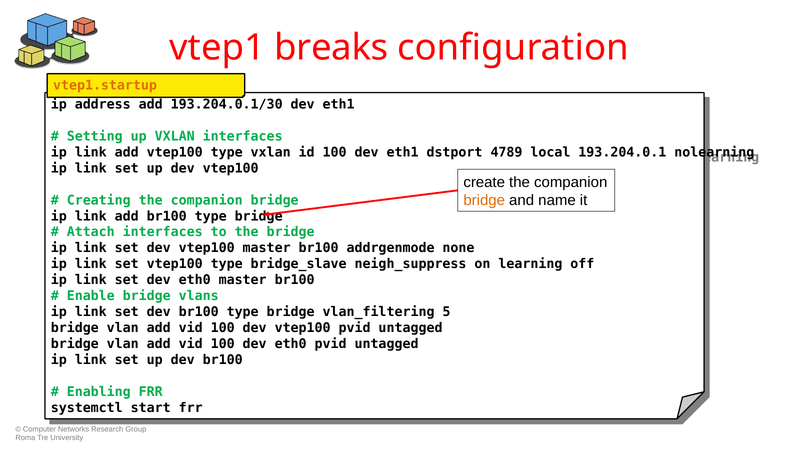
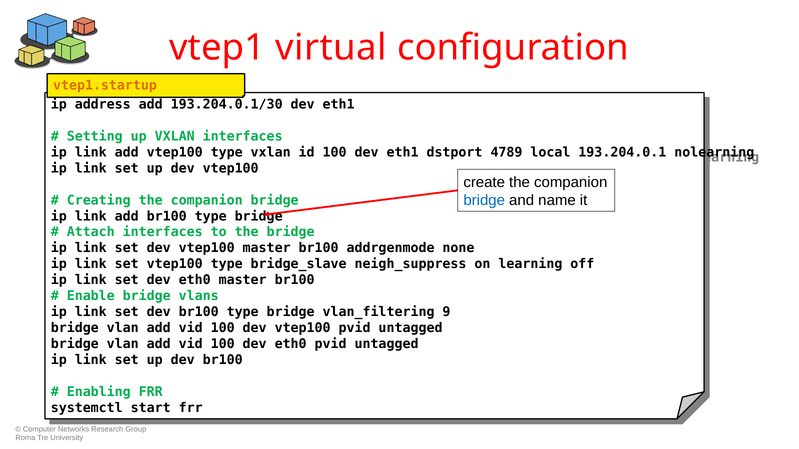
breaks: breaks -> virtual
bridge at (484, 201) colour: orange -> blue
5: 5 -> 9
